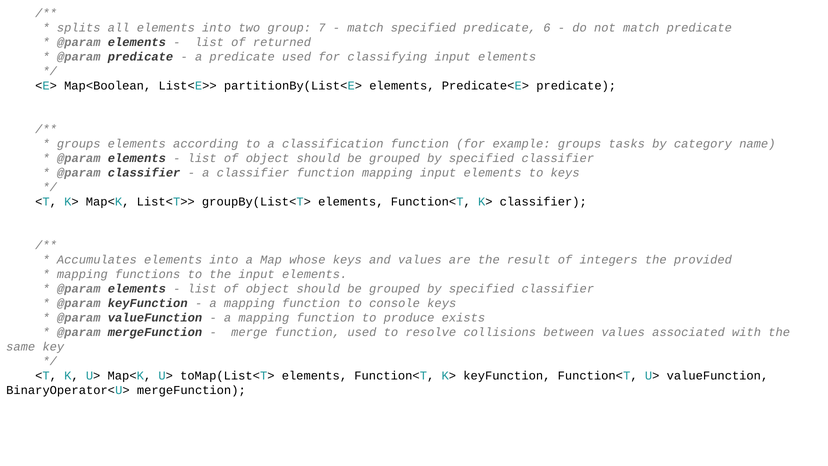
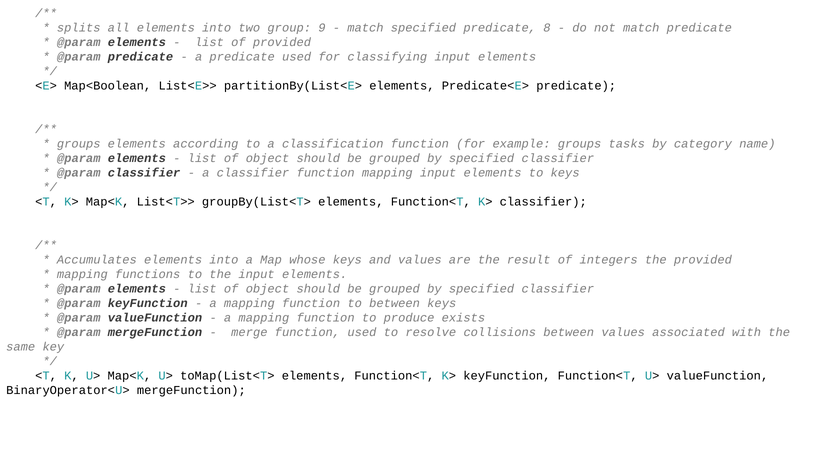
7: 7 -> 9
6: 6 -> 8
of returned: returned -> provided
to console: console -> between
